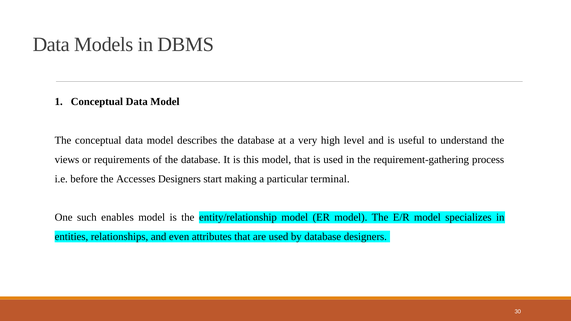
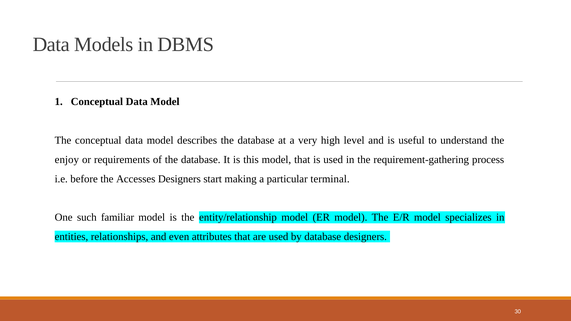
views: views -> enjoy
enables: enables -> familiar
